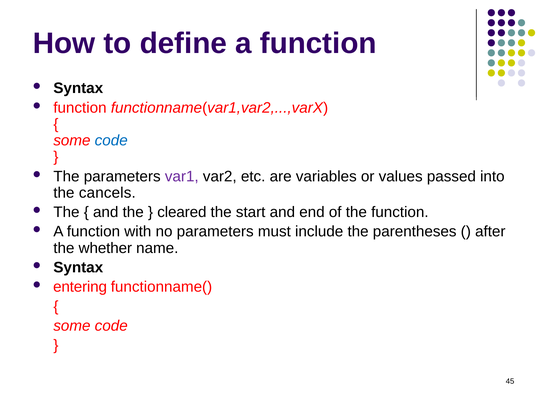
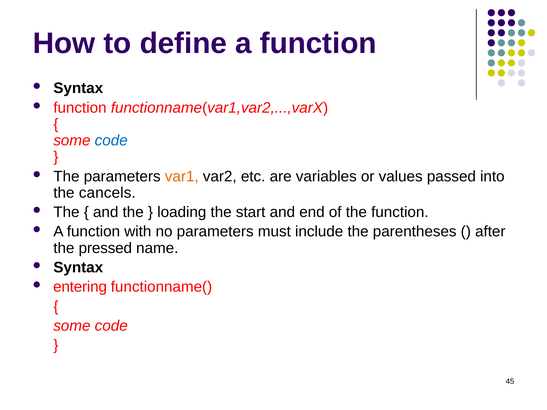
var1 colour: purple -> orange
cleared: cleared -> loading
whether: whether -> pressed
